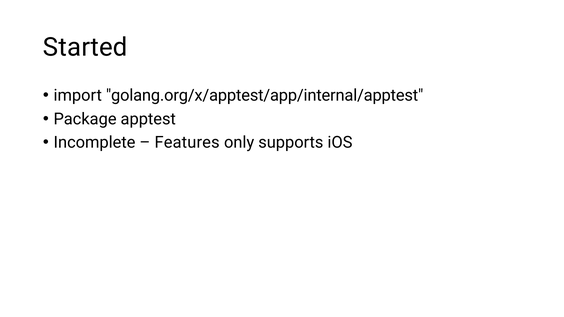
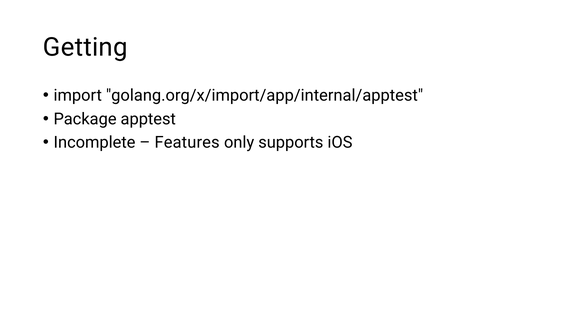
Started: Started -> Getting
golang.org/x/apptest/app/internal/apptest: golang.org/x/apptest/app/internal/apptest -> golang.org/x/import/app/internal/apptest
